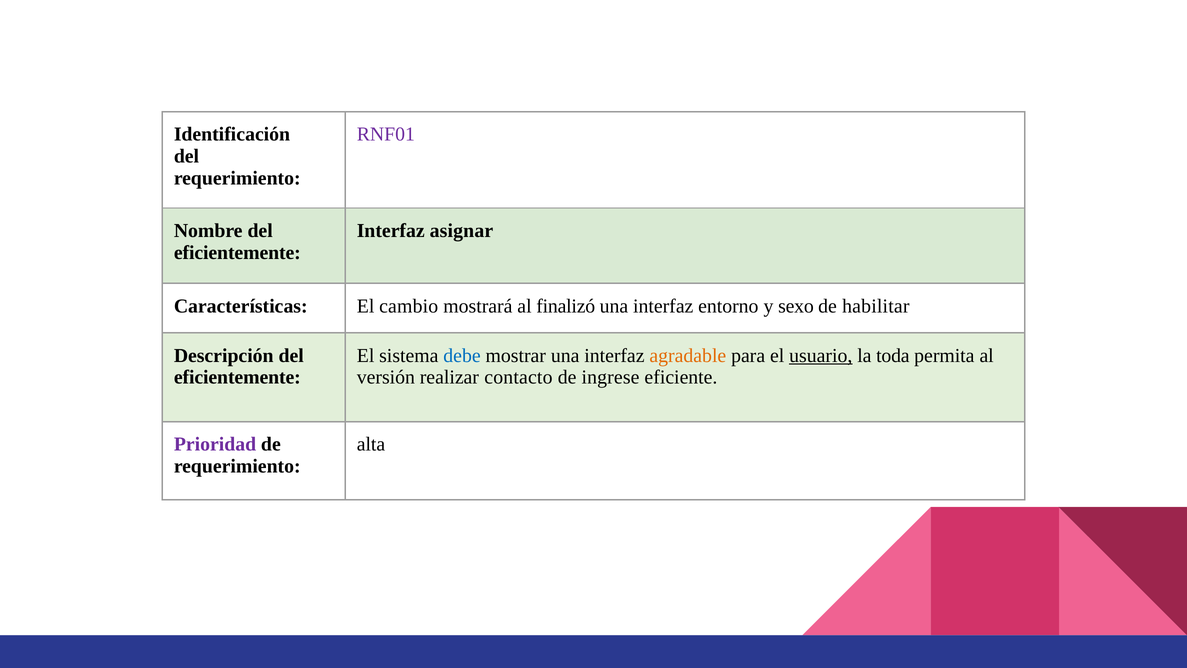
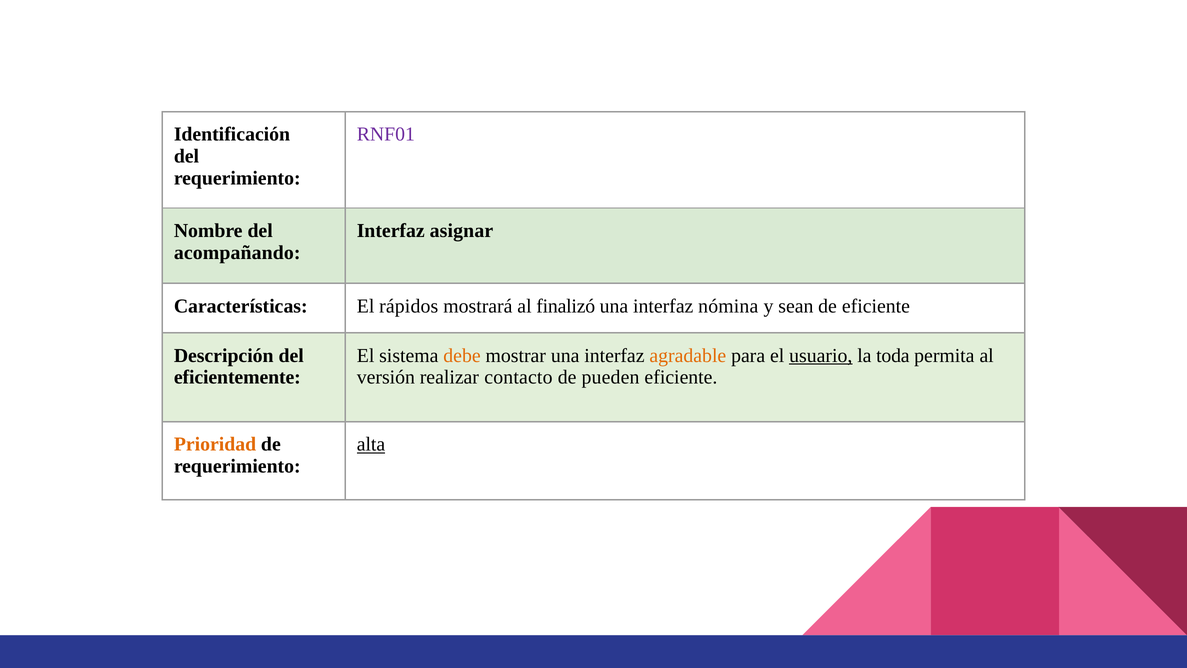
eficientemente at (237, 252): eficientemente -> acompañando
cambio: cambio -> rápidos
entorno: entorno -> nómina
sexo: sexo -> sean
de habilitar: habilitar -> eficiente
debe colour: blue -> orange
ingrese: ingrese -> pueden
Prioridad colour: purple -> orange
alta underline: none -> present
